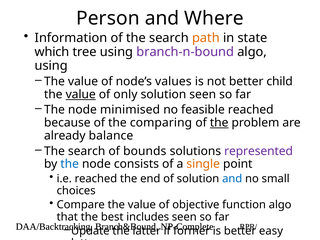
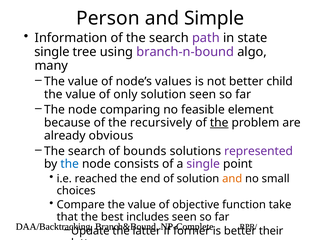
Where: Where -> Simple
path colour: orange -> purple
which at (52, 52): which -> single
using at (51, 66): using -> many
value at (81, 94) underline: present -> none
minimised: minimised -> comparing
feasible reached: reached -> element
comparing: comparing -> recursively
balance: balance -> obvious
single at (203, 164) colour: orange -> purple
and at (232, 179) colour: blue -> orange
function algo: algo -> take
easy: easy -> their
